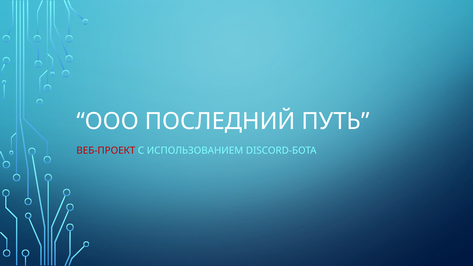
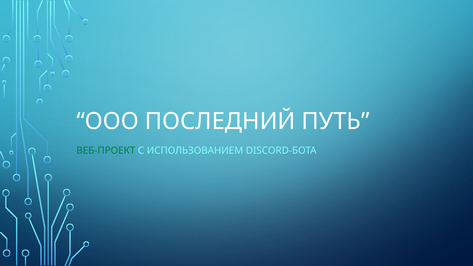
ВЕБ-ПРОЕКТ colour: red -> green
